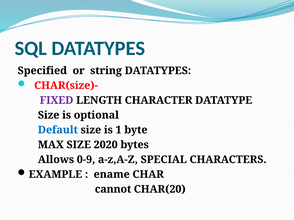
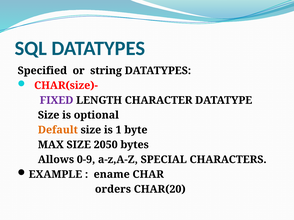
Default colour: blue -> orange
2020: 2020 -> 2050
cannot: cannot -> orders
